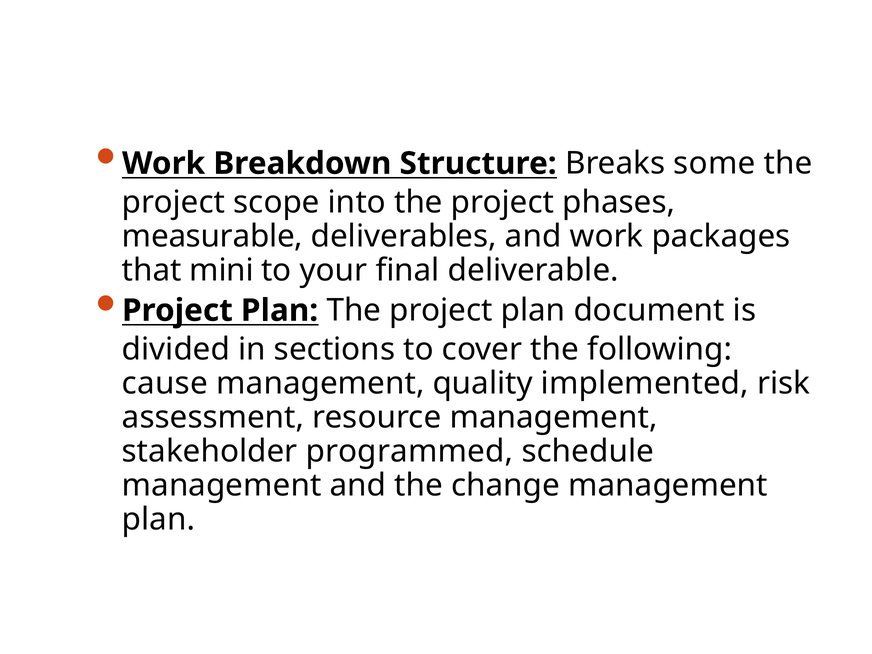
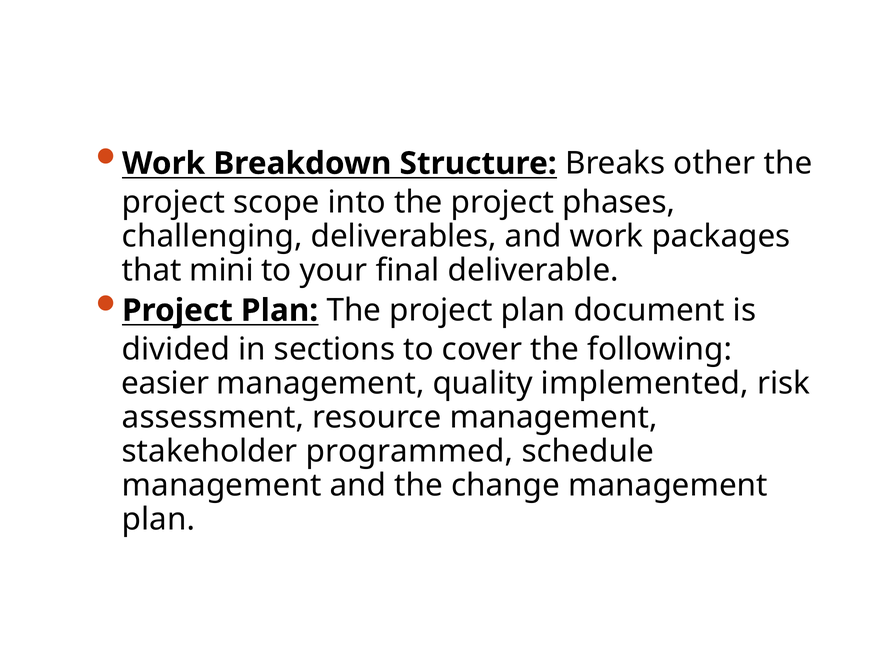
some: some -> other
measurable: measurable -> challenging
cause: cause -> easier
